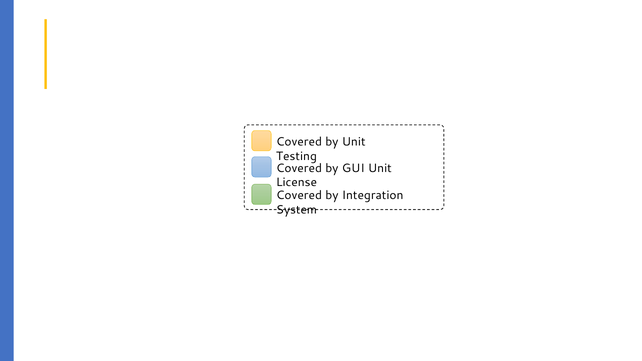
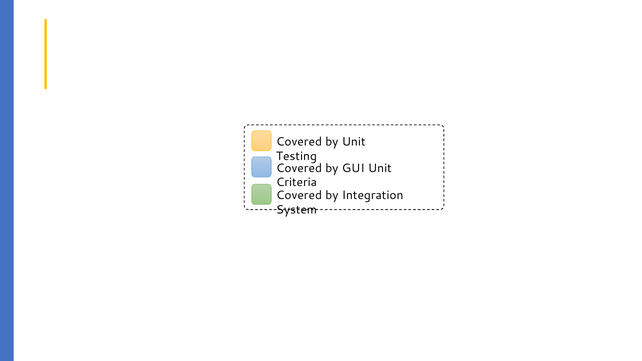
License: License -> Criteria
